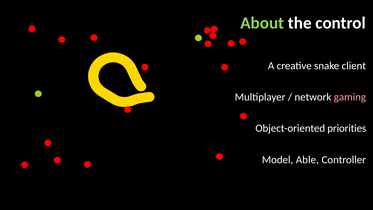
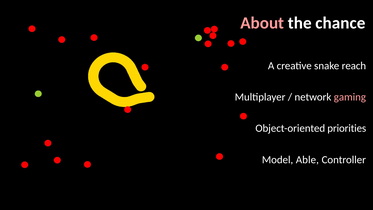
About colour: light green -> pink
control: control -> chance
client: client -> reach
